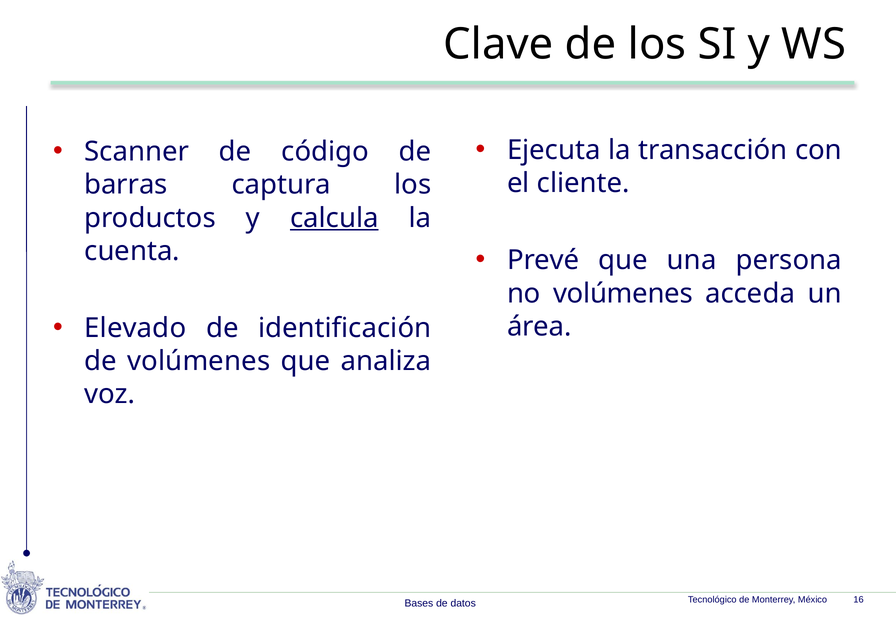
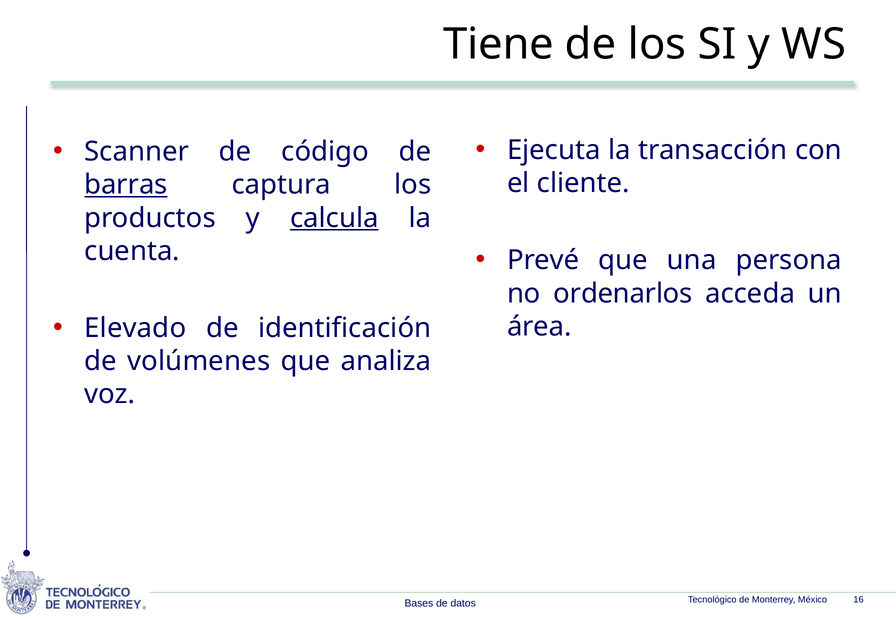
Clave: Clave -> Tiene
barras underline: none -> present
no volúmenes: volúmenes -> ordenarlos
